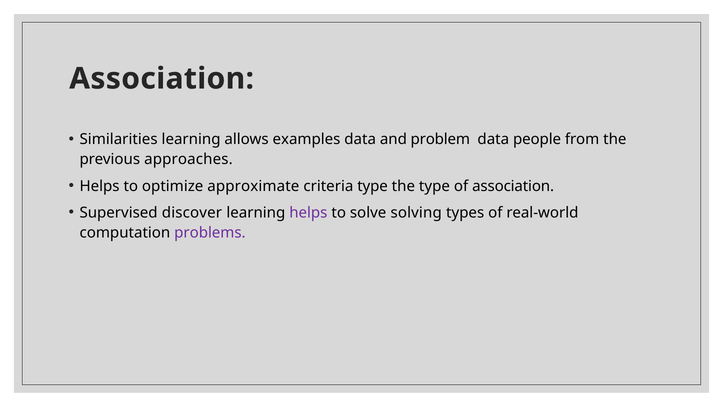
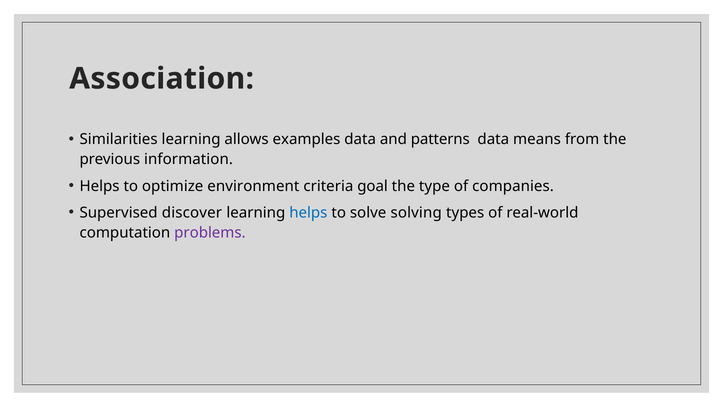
problem: problem -> patterns
people: people -> means
approaches: approaches -> information
approximate: approximate -> environment
criteria type: type -> goal
of association: association -> companies
helps at (308, 213) colour: purple -> blue
